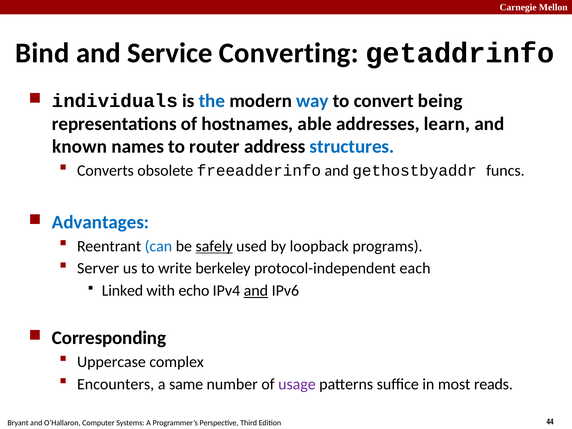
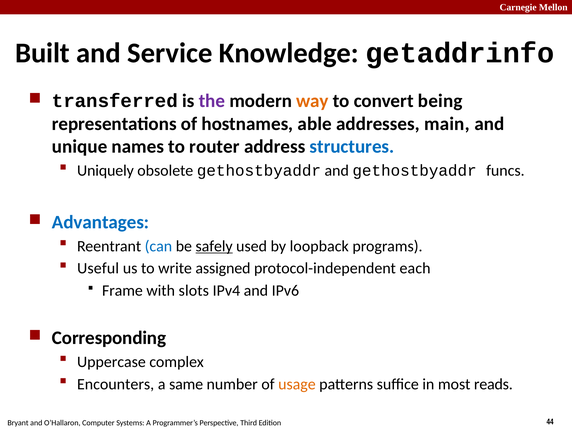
Bind: Bind -> Built
Converting: Converting -> Knowledge
individuals: individuals -> transferred
the colour: blue -> purple
way colour: blue -> orange
learn: learn -> main
known: known -> unique
Converts: Converts -> Uniquely
obsolete freeadderinfo: freeadderinfo -> gethostbyaddr
Server: Server -> Useful
berkeley: berkeley -> assigned
Linked: Linked -> Frame
echo: echo -> slots
and at (256, 291) underline: present -> none
usage colour: purple -> orange
